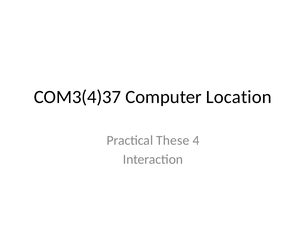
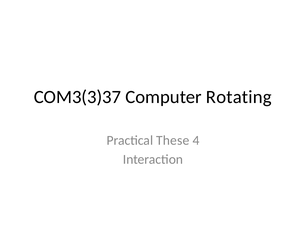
COM3(4)37: COM3(4)37 -> COM3(3)37
Location: Location -> Rotating
